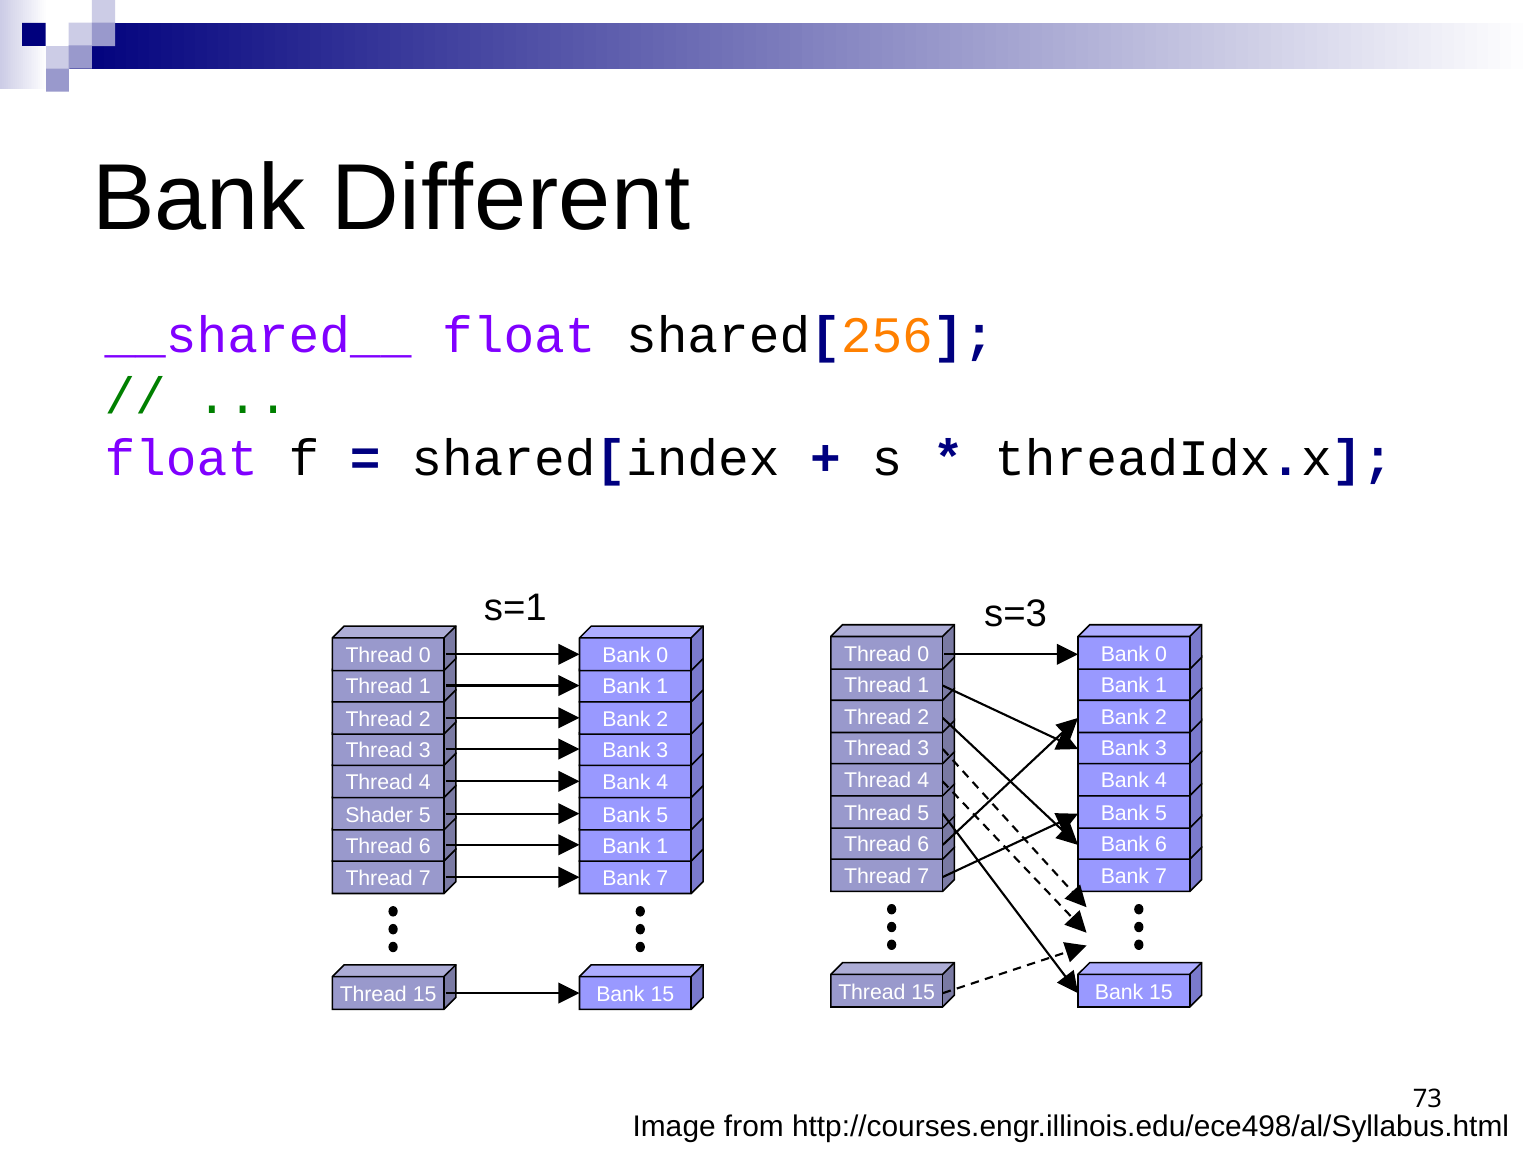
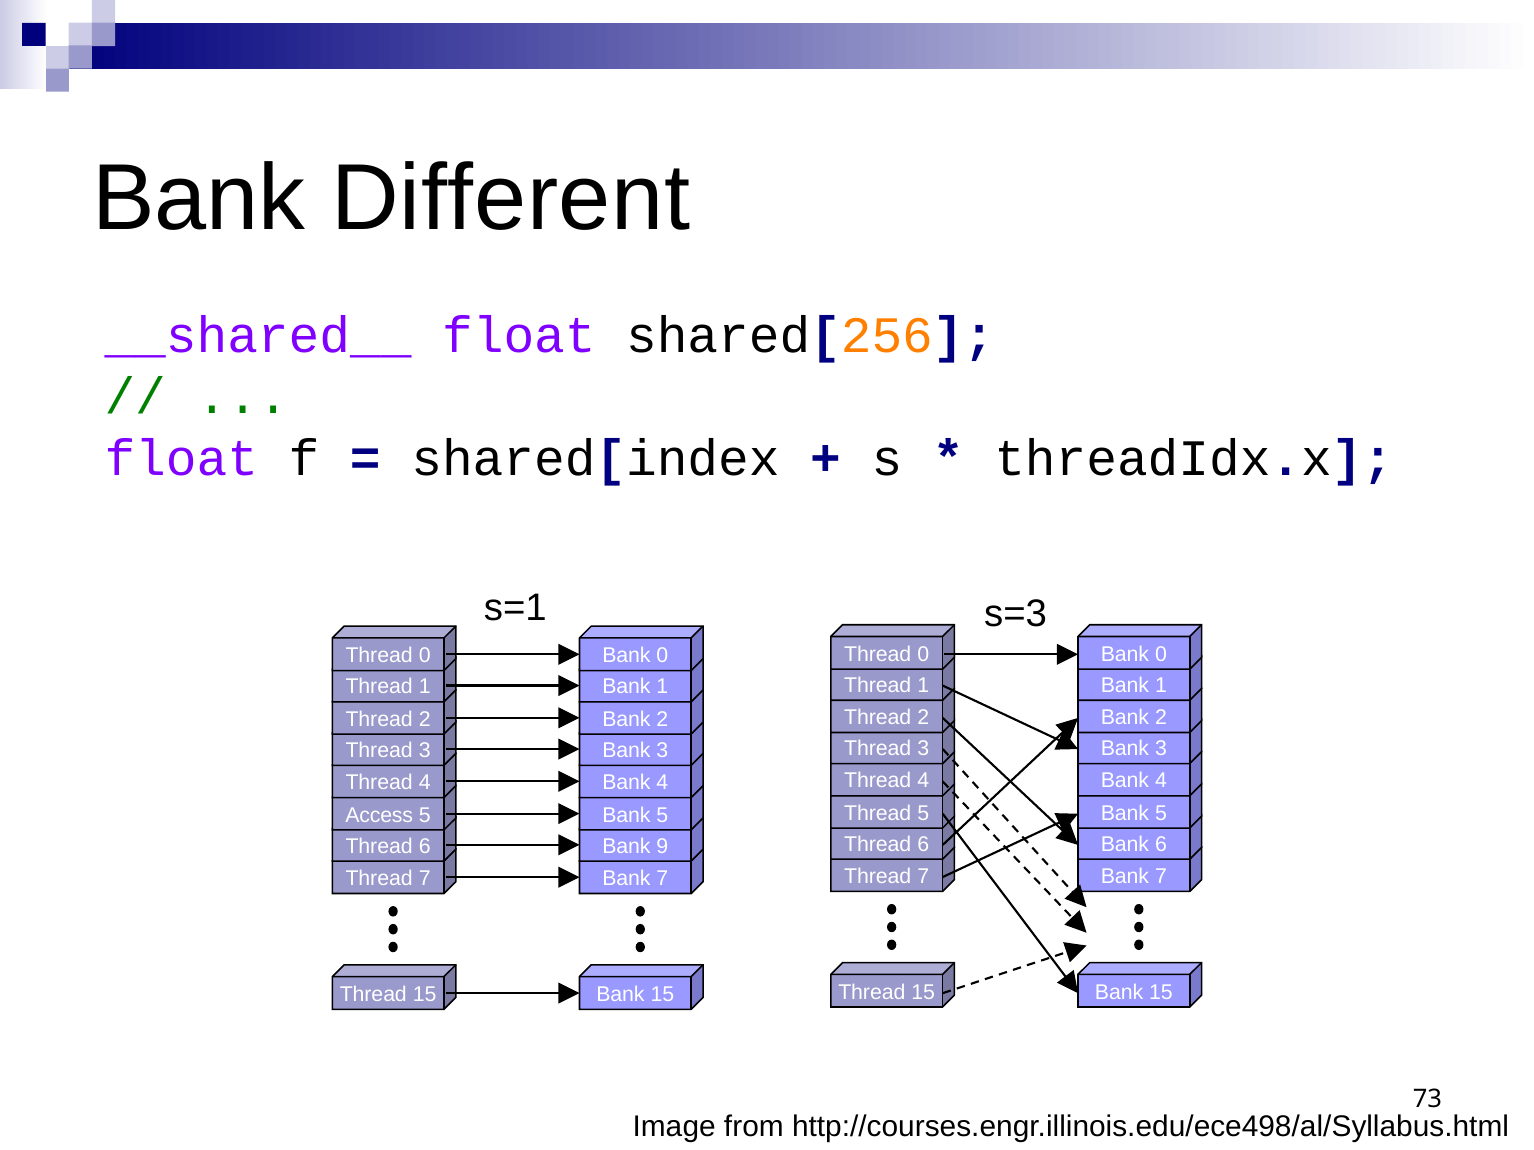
Shader: Shader -> Access
1 at (662, 847): 1 -> 9
